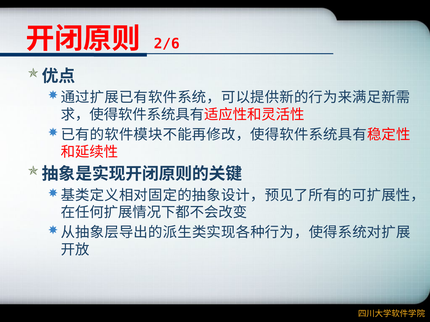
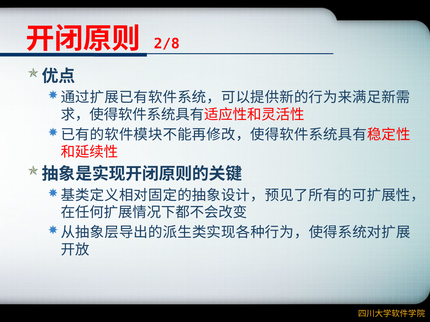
2/6: 2/6 -> 2/8
